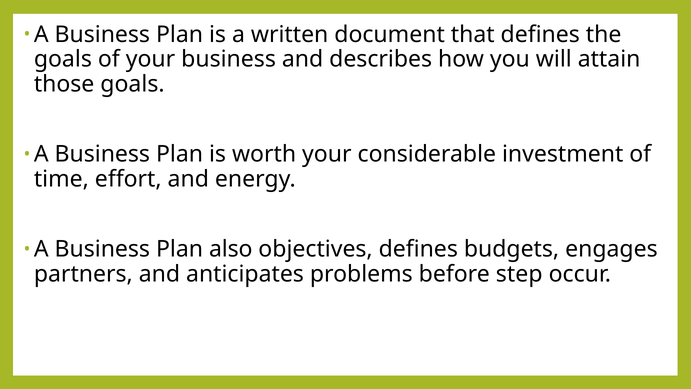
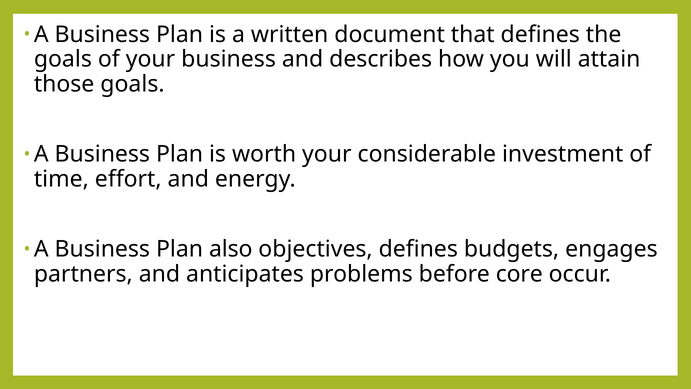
step: step -> core
